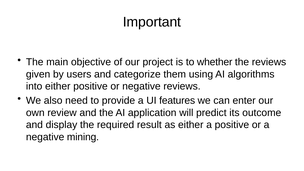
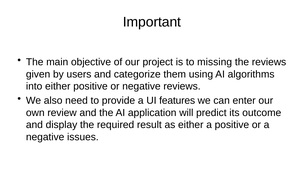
whether: whether -> missing
mining: mining -> issues
